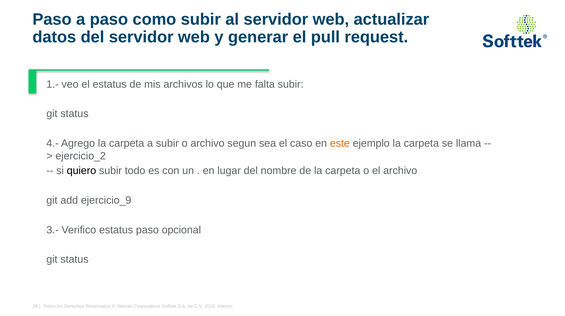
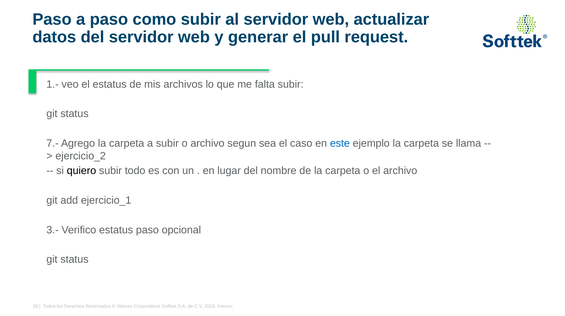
4.-: 4.- -> 7.-
este colour: orange -> blue
ejercicio_9: ejercicio_9 -> ejercicio_1
